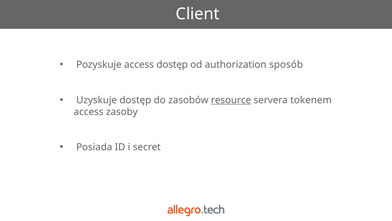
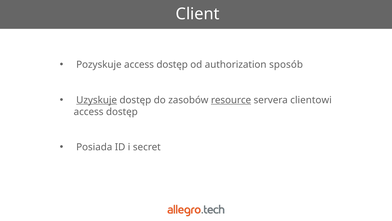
Uzyskuje underline: none -> present
tokenem: tokenem -> clientowi
zasoby at (122, 112): zasoby -> dostęp
